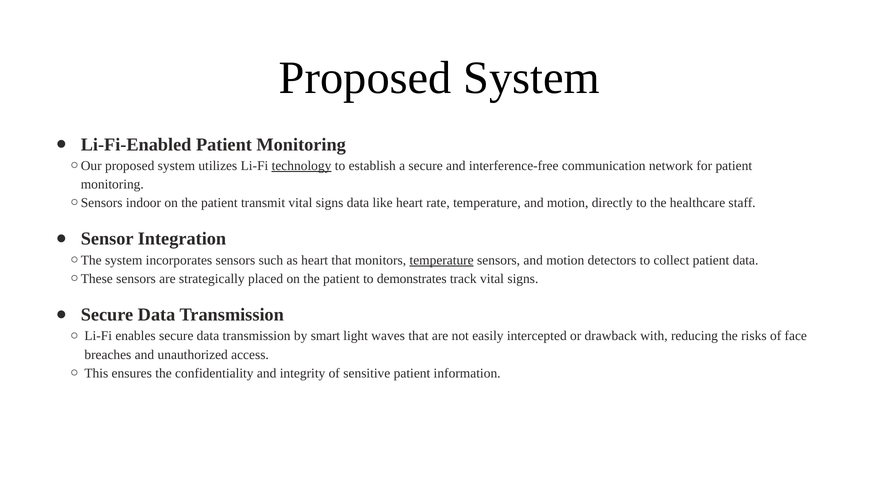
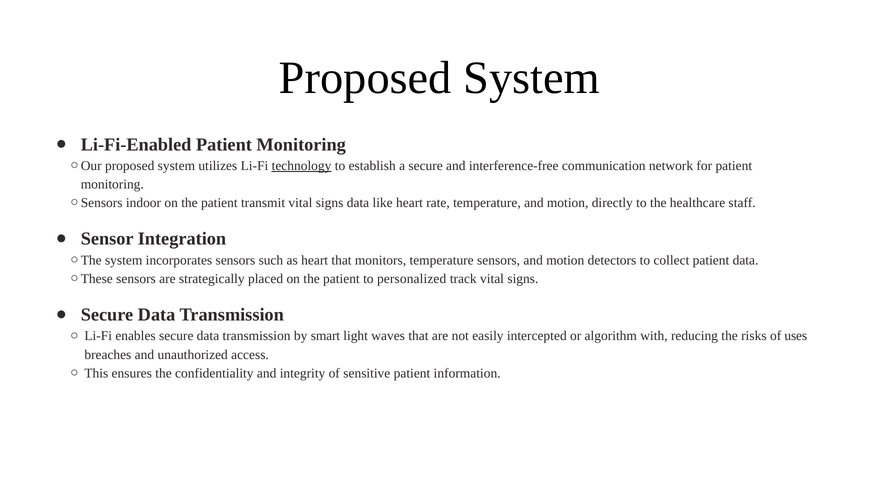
temperature at (442, 260) underline: present -> none
demonstrates: demonstrates -> personalized
drawback: drawback -> algorithm
face: face -> uses
